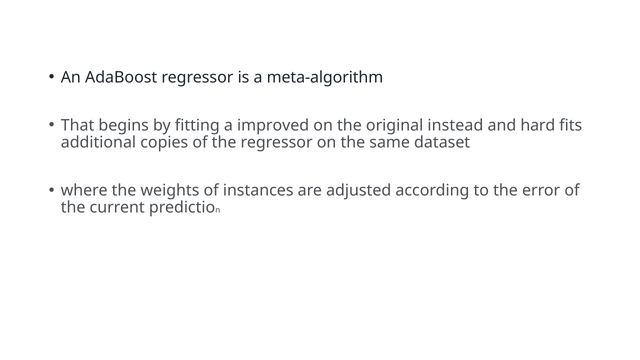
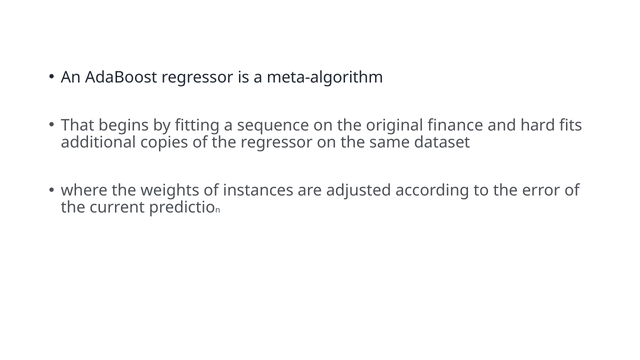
improved: improved -> sequence
instead: instead -> finance
